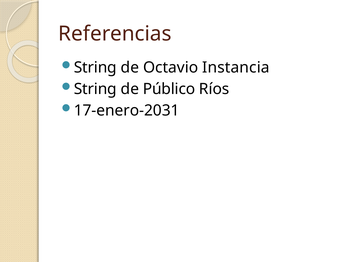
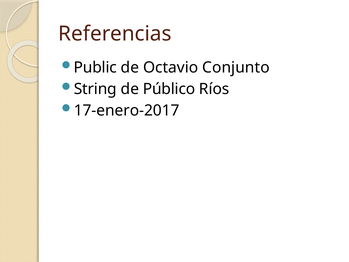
String at (95, 67): String -> Public
Instancia: Instancia -> Conjunto
17-enero-2031: 17-enero-2031 -> 17-enero-2017
